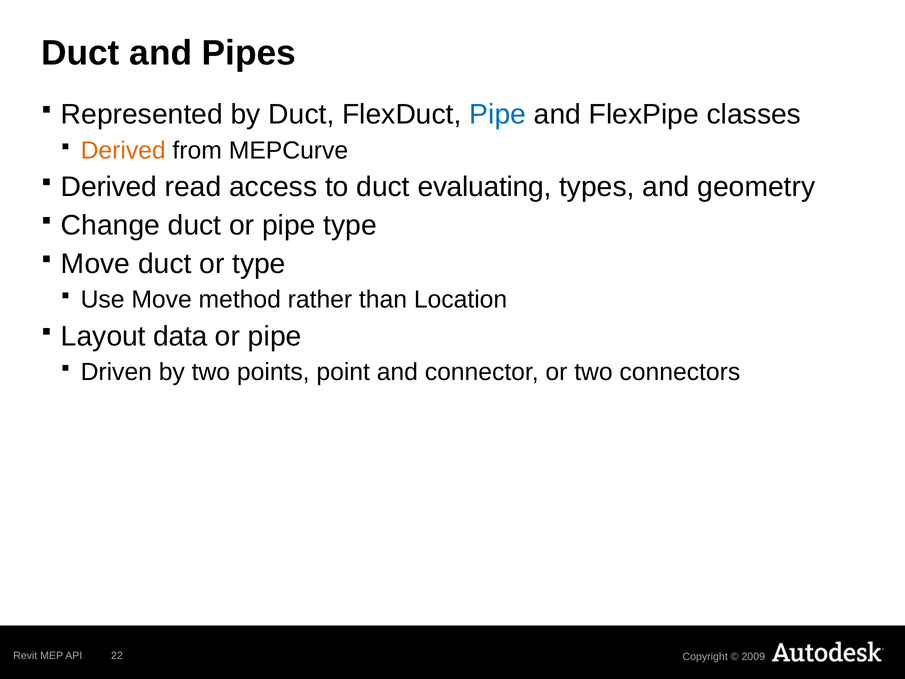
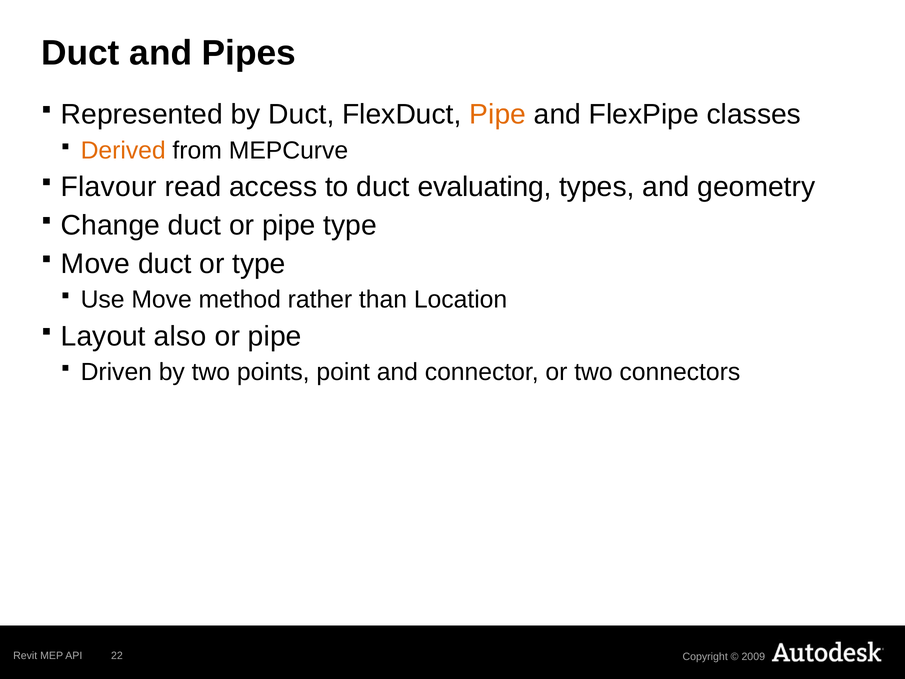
Pipe at (498, 114) colour: blue -> orange
Derived at (109, 187): Derived -> Flavour
data: data -> also
